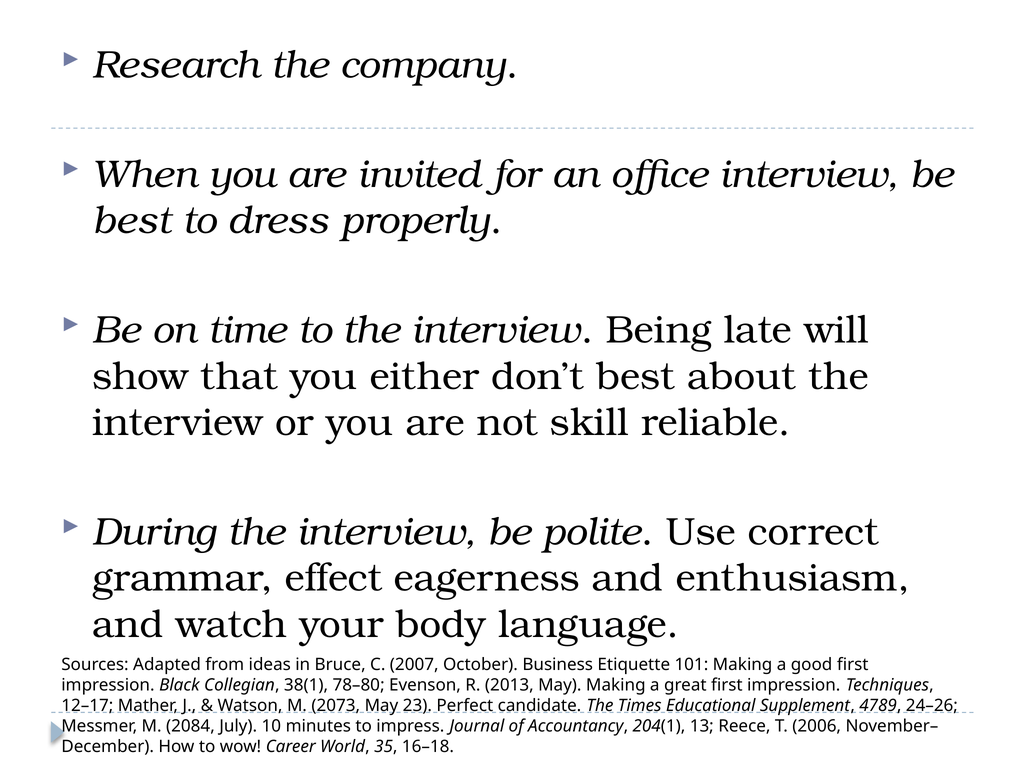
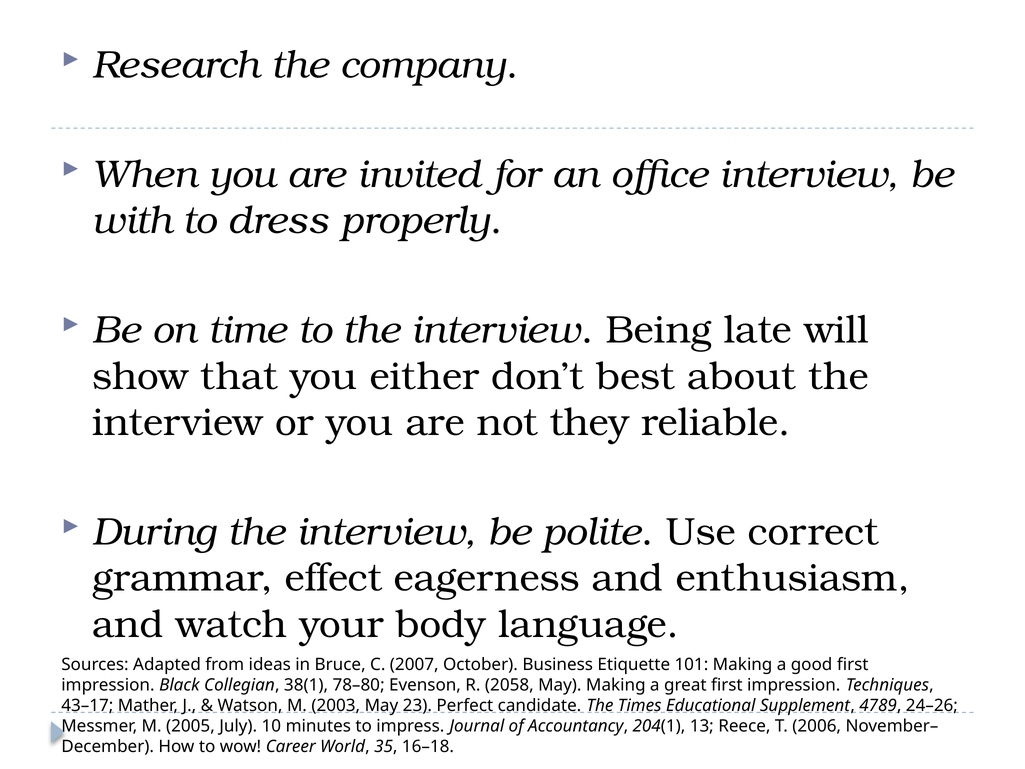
best at (132, 221): best -> with
skill: skill -> they
2013: 2013 -> 2058
12–17: 12–17 -> 43–17
2073: 2073 -> 2003
2084: 2084 -> 2005
